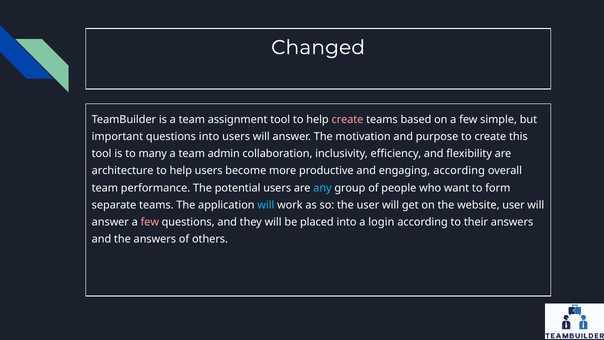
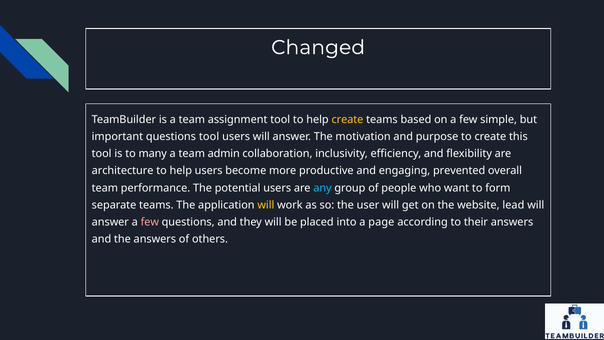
create at (347, 120) colour: pink -> yellow
questions into: into -> tool
engaging according: according -> prevented
will at (266, 205) colour: light blue -> yellow
website user: user -> lead
login: login -> page
